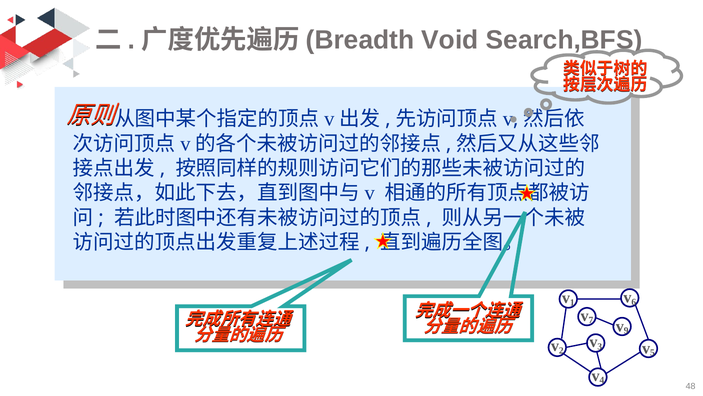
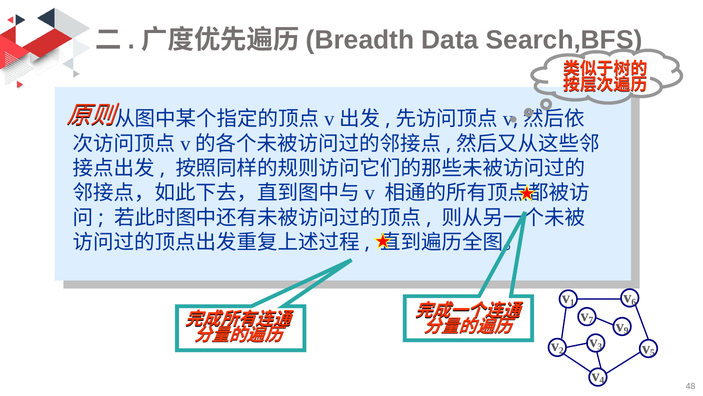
Void: Void -> Data
